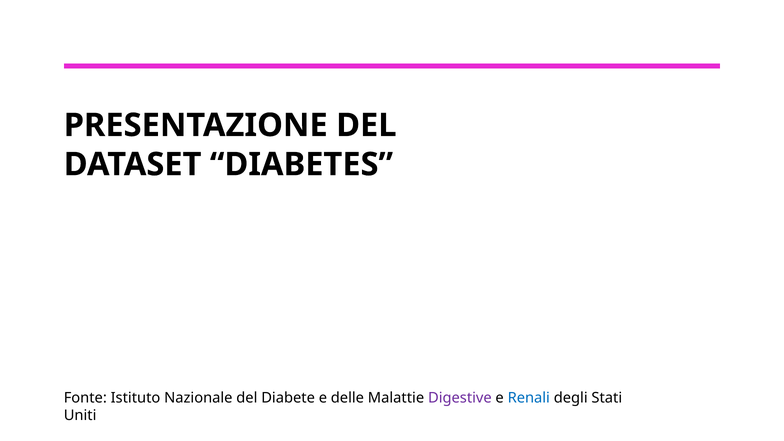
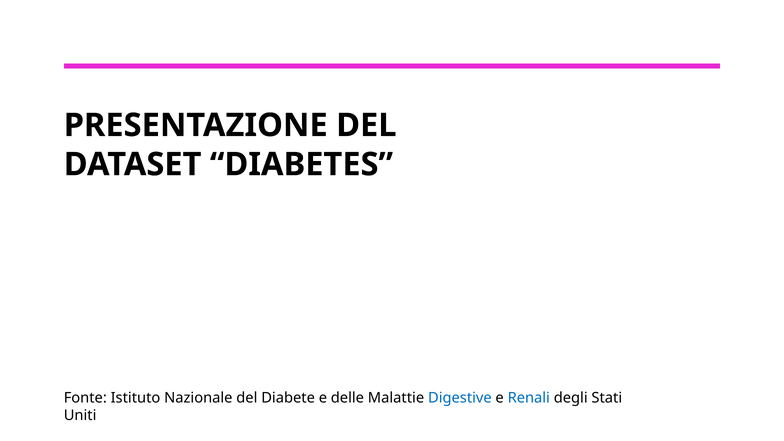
Digestive colour: purple -> blue
